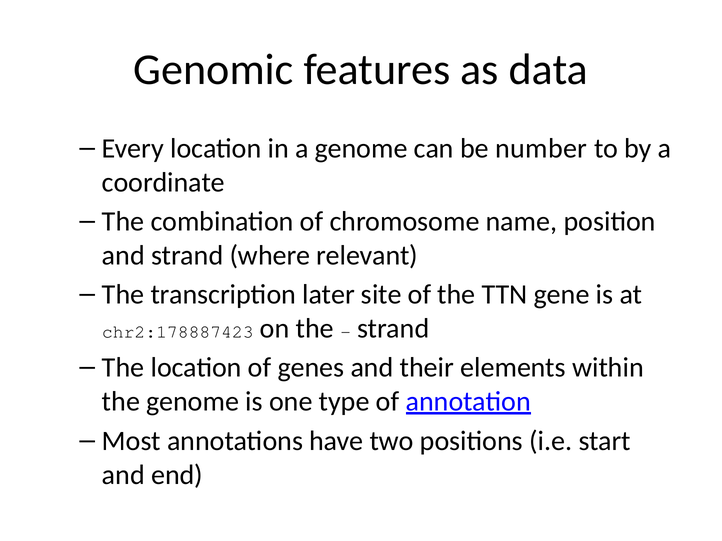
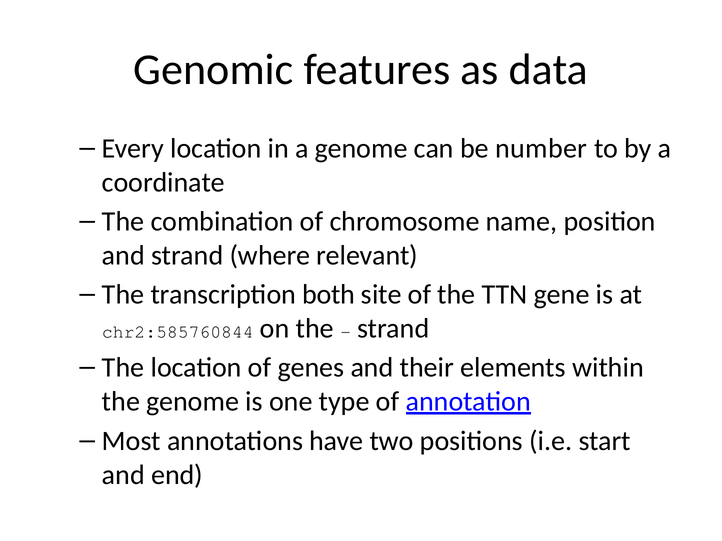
later: later -> both
chr2:178887423: chr2:178887423 -> chr2:585760844
